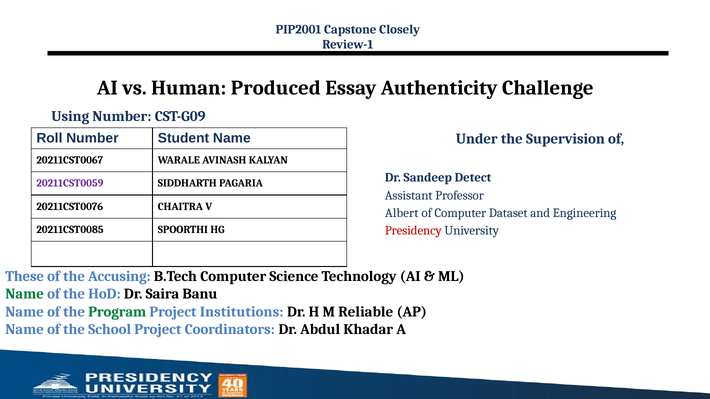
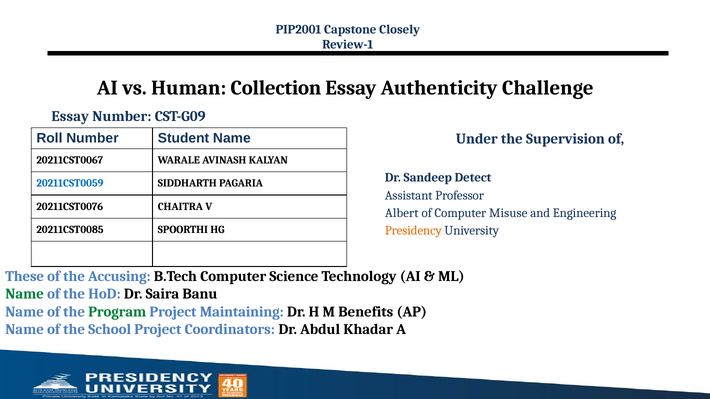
Produced: Produced -> Collection
Using at (70, 116): Using -> Essay
20211CST0059 colour: purple -> blue
Dataset: Dataset -> Misuse
Presidency colour: red -> orange
Institutions: Institutions -> Maintaining
Reliable: Reliable -> Benefits
